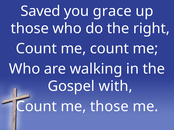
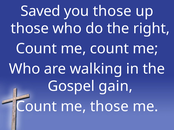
you grace: grace -> those
with: with -> gain
